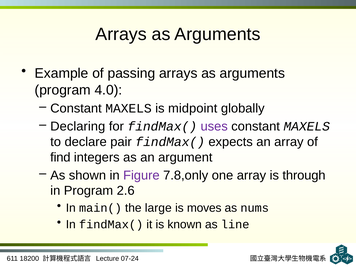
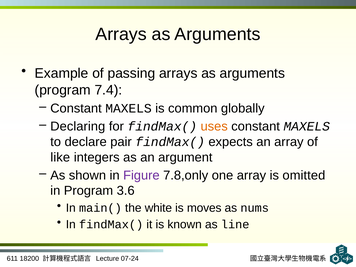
4.0: 4.0 -> 7.4
midpoint: midpoint -> common
uses colour: purple -> orange
find: find -> like
through: through -> omitted
2.6: 2.6 -> 3.6
large: large -> white
